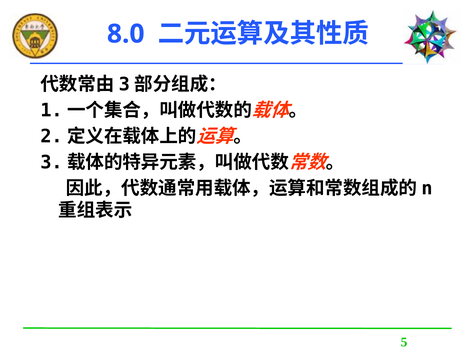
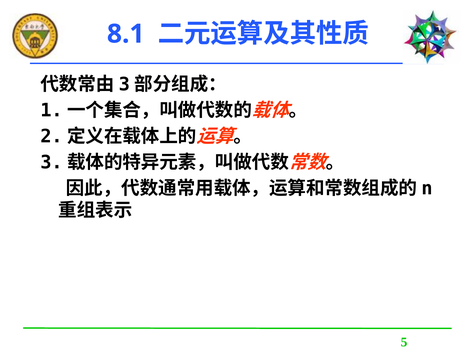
8.0: 8.0 -> 8.1
